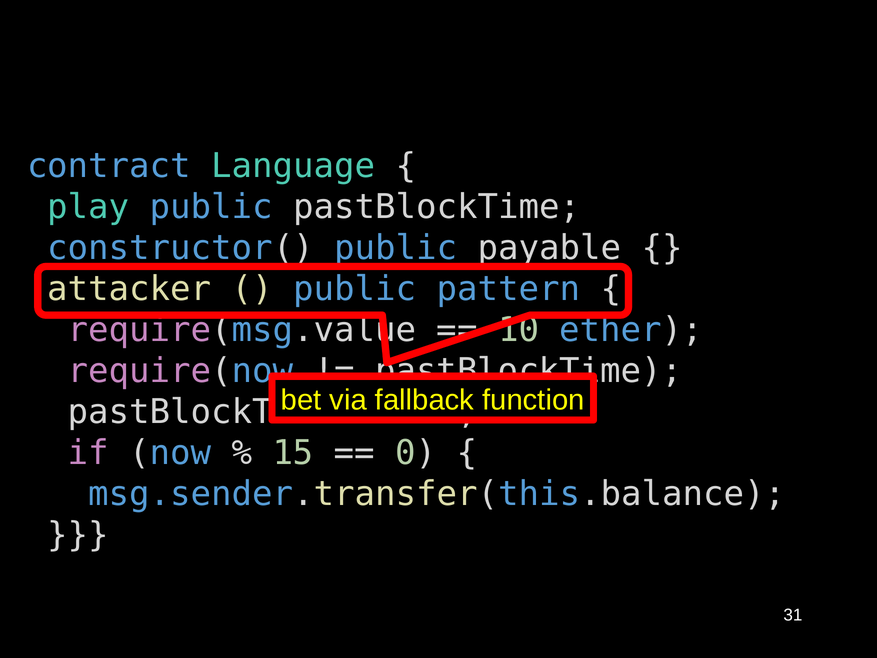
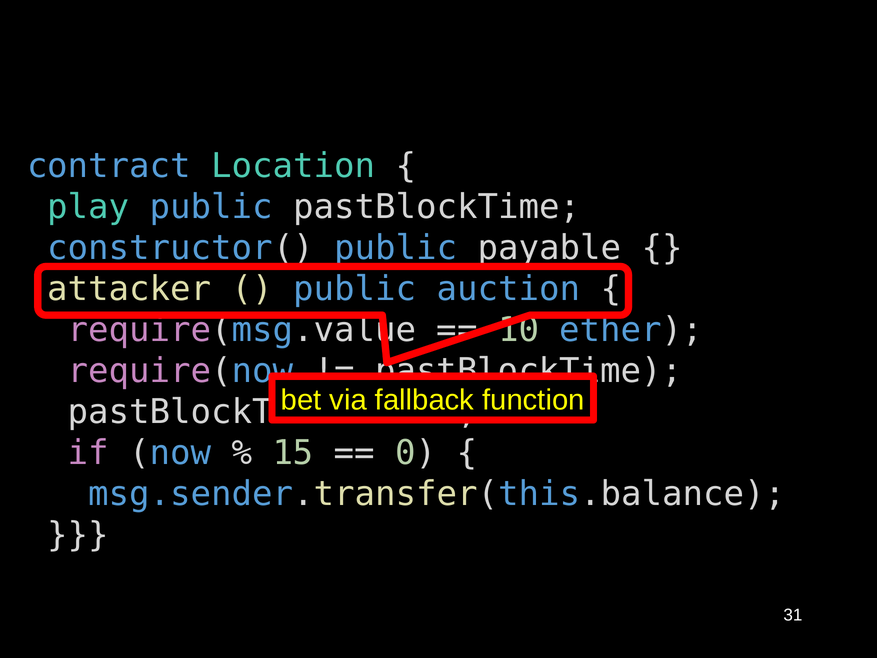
Language: Language -> Location
pattern: pattern -> auction
